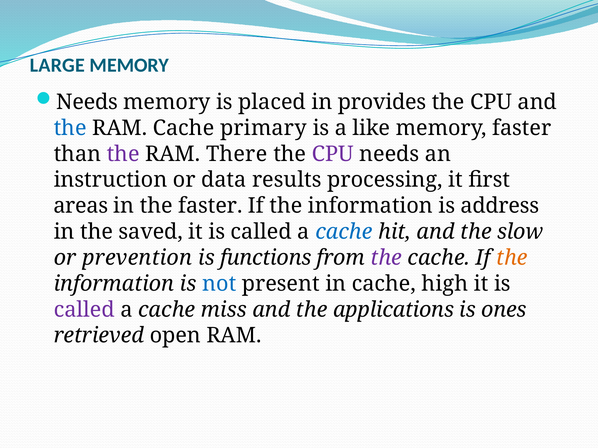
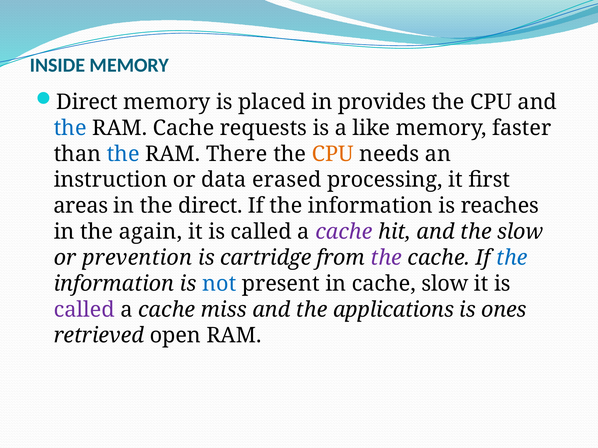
LARGE: LARGE -> INSIDE
Needs at (87, 102): Needs -> Direct
primary: primary -> requests
the at (123, 154) colour: purple -> blue
CPU at (333, 154) colour: purple -> orange
results: results -> erased
the faster: faster -> direct
address: address -> reaches
saved: saved -> again
cache at (344, 232) colour: blue -> purple
functions: functions -> cartridge
the at (512, 258) colour: orange -> blue
cache high: high -> slow
